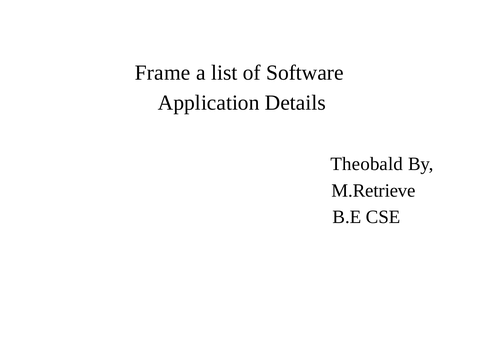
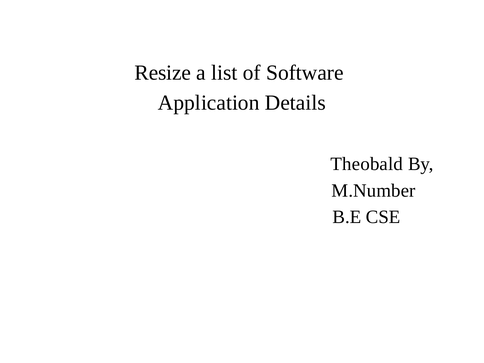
Frame: Frame -> Resize
M.Retrieve: M.Retrieve -> M.Number
